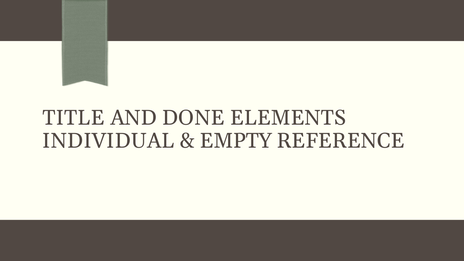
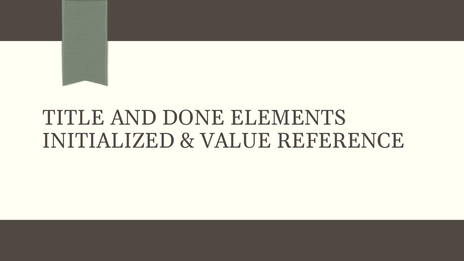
INDIVIDUAL: INDIVIDUAL -> INITIALIZED
EMPTY: EMPTY -> VALUE
